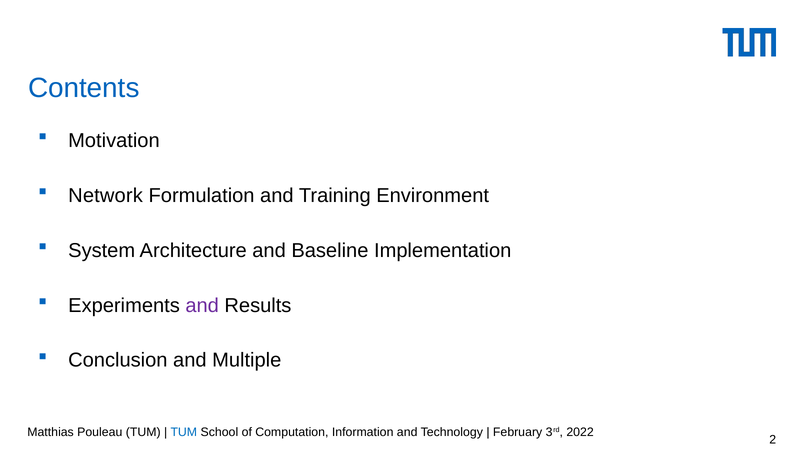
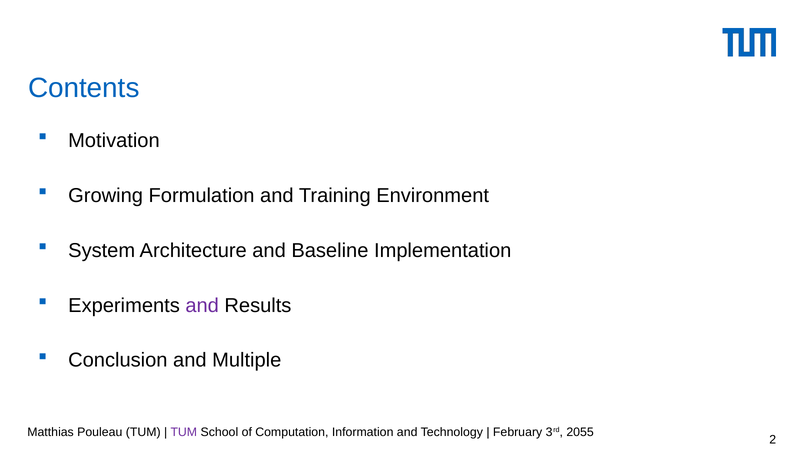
Network: Network -> Growing
TUM at (184, 432) colour: blue -> purple
2022: 2022 -> 2055
